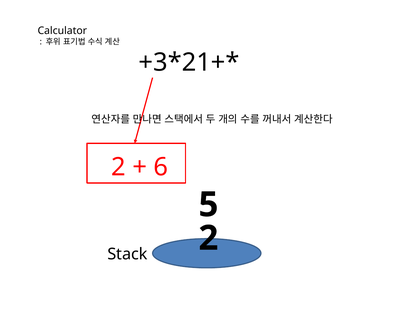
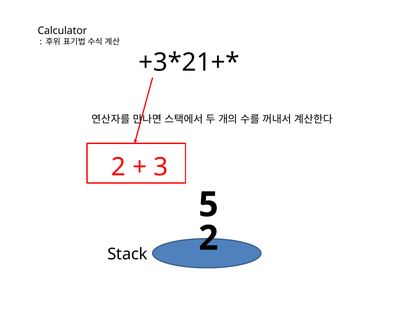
6: 6 -> 3
